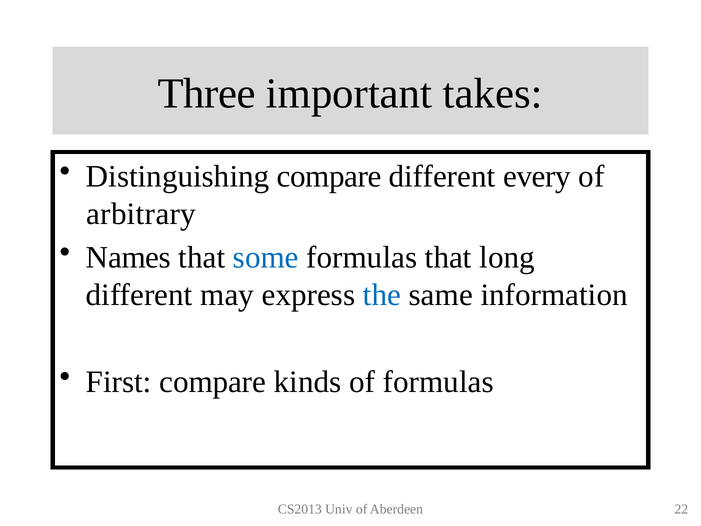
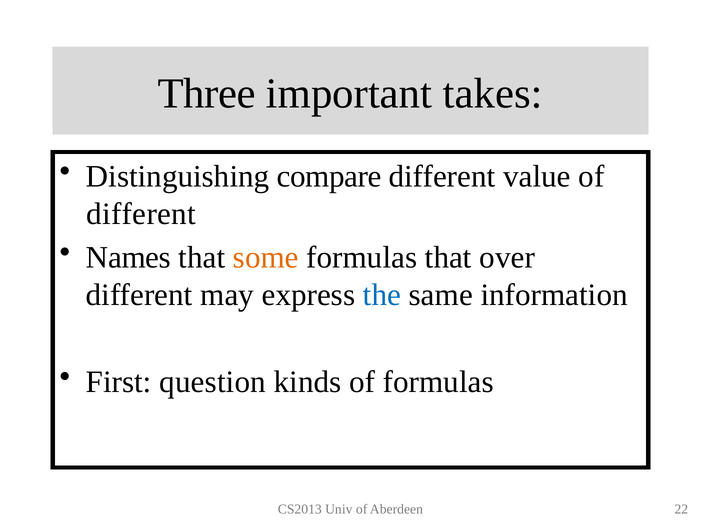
every: every -> value
arbitrary at (141, 214): arbitrary -> different
some colour: blue -> orange
long: long -> over
First compare: compare -> question
